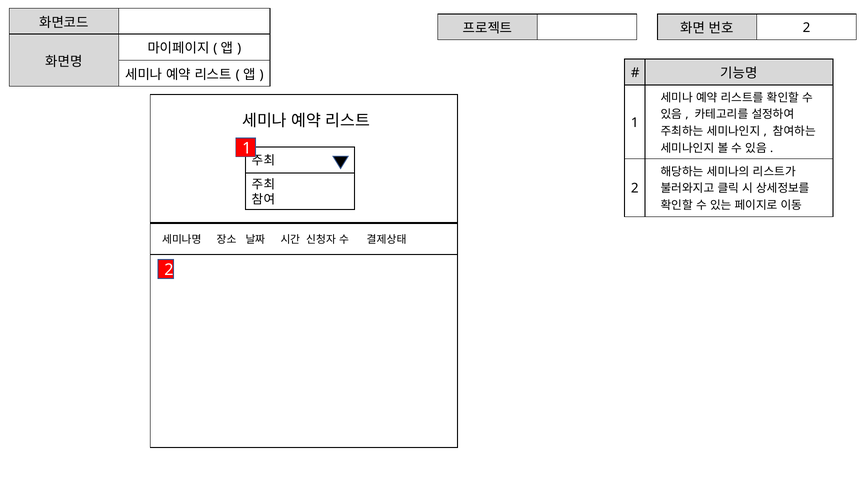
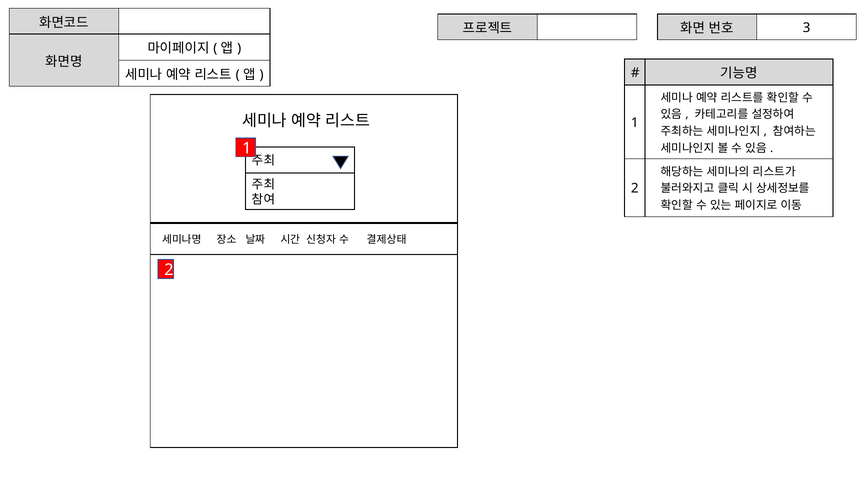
2 at (807, 28): 2 -> 3
